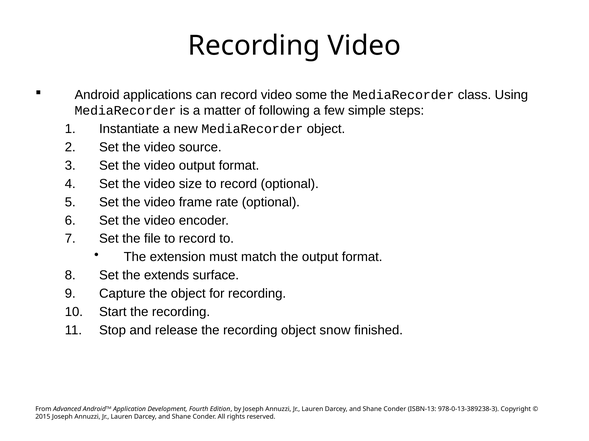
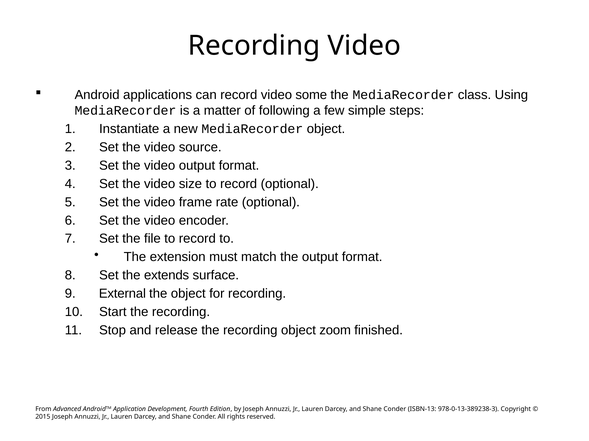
Capture: Capture -> External
snow: snow -> zoom
